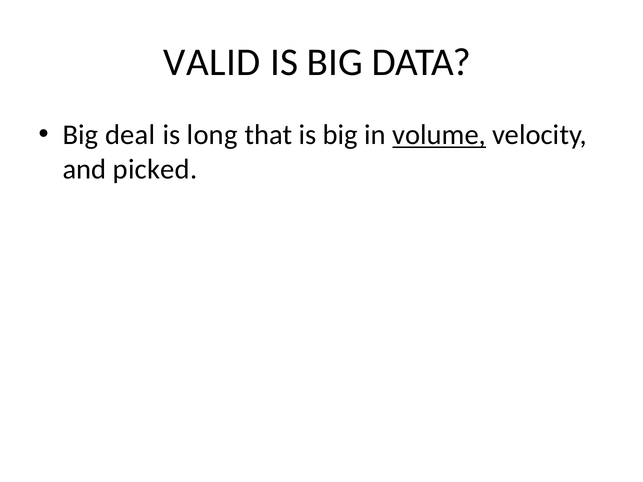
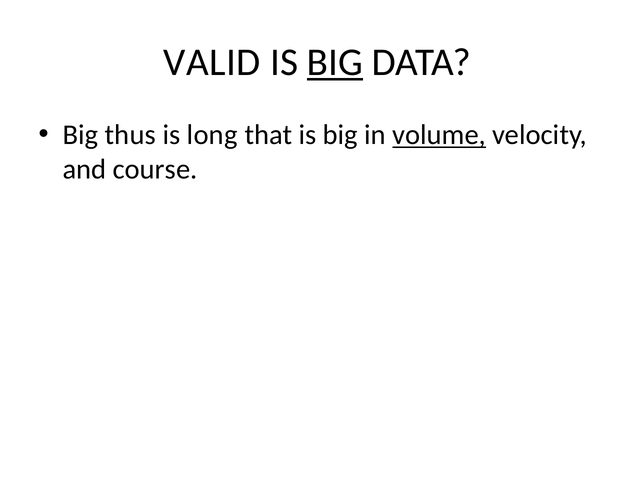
BIG at (335, 62) underline: none -> present
deal: deal -> thus
picked: picked -> course
